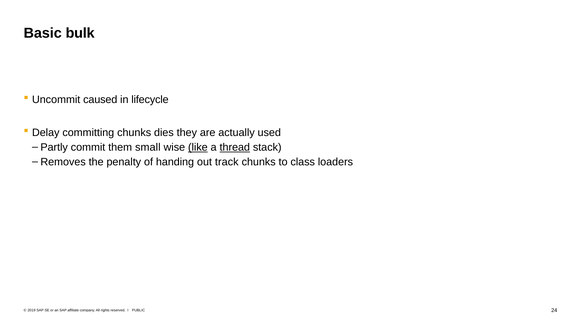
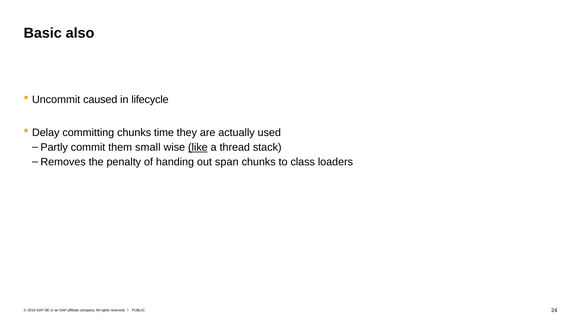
bulk: bulk -> also
dies: dies -> time
thread underline: present -> none
track: track -> span
